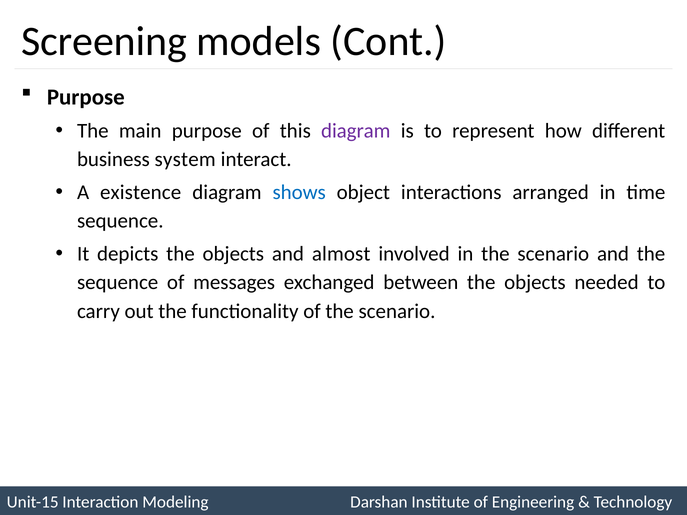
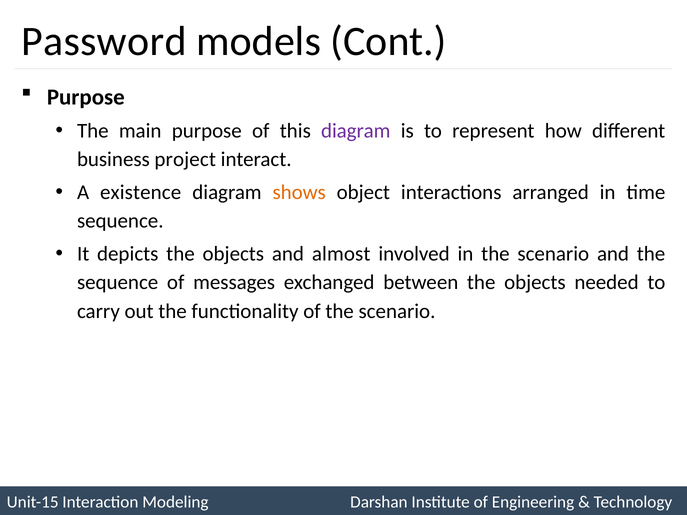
Screening: Screening -> Password
system: system -> project
shows colour: blue -> orange
